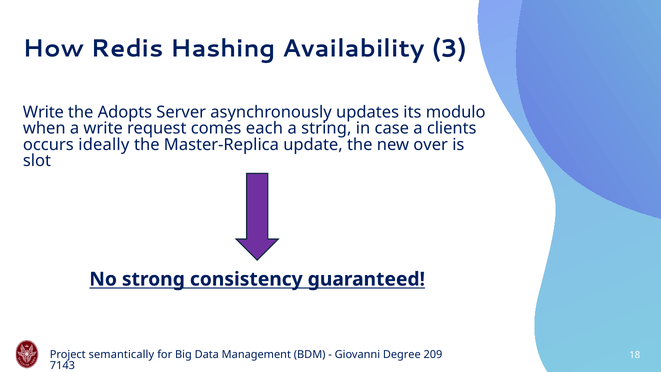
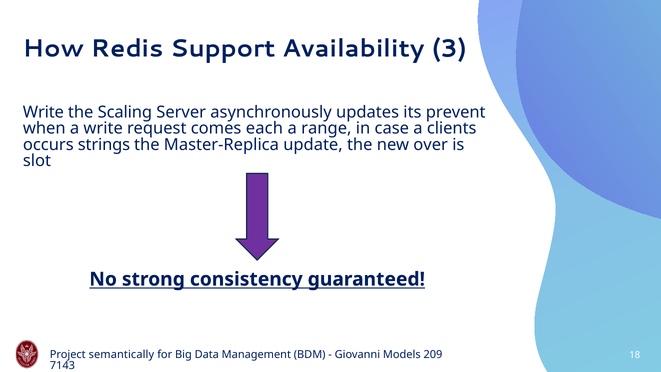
Hashing: Hashing -> Support
Adopts: Adopts -> Scaling
modulo: modulo -> prevent
string: string -> range
ideally: ideally -> strings
Degree: Degree -> Models
